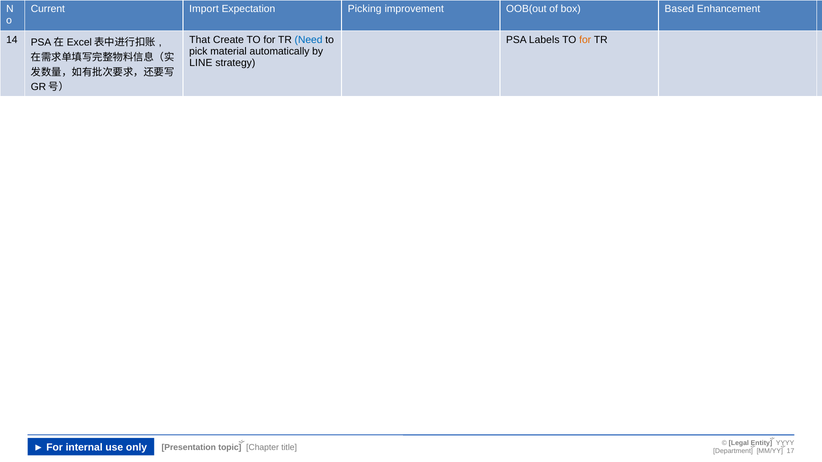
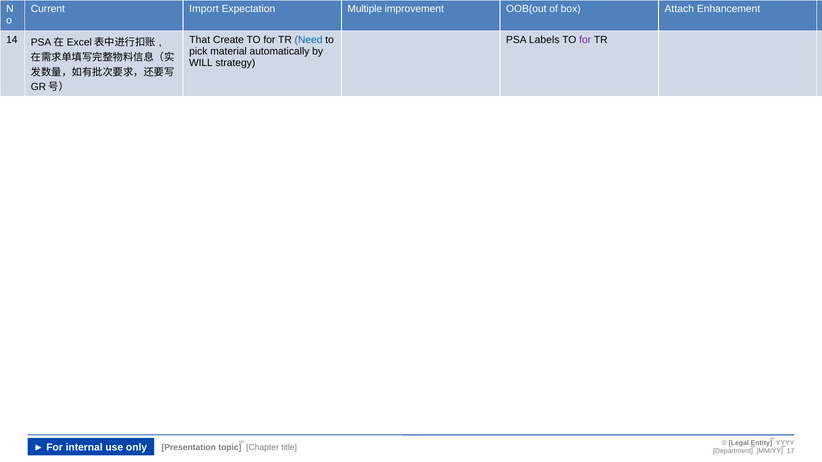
Picking: Picking -> Multiple
Based: Based -> Attach
for at (585, 40) colour: orange -> purple
LINE: LINE -> WILL
